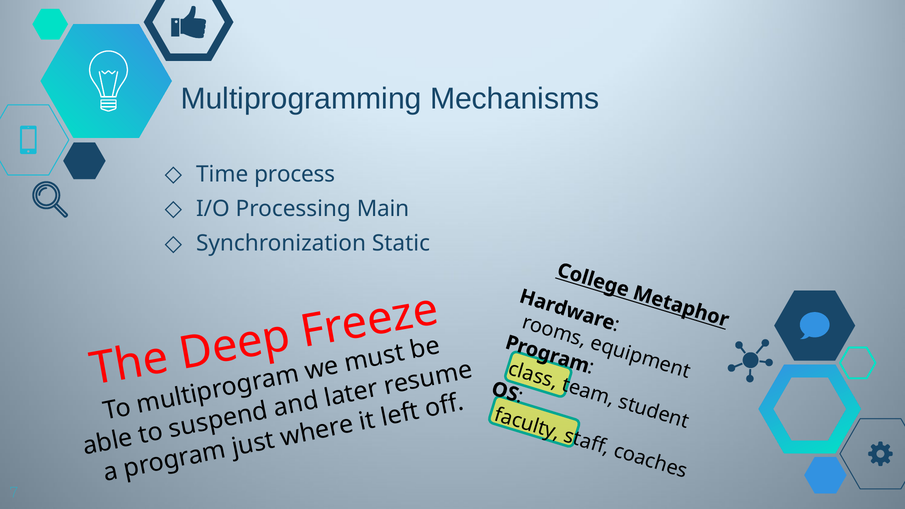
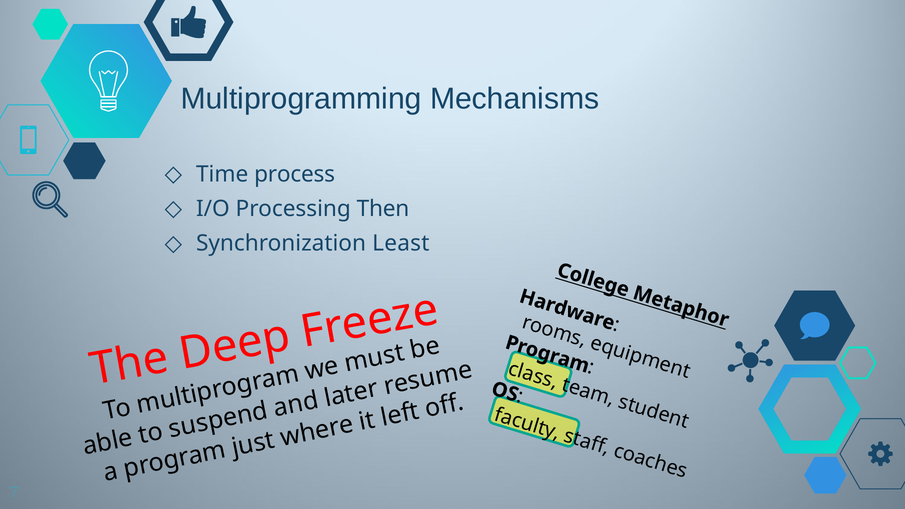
Main: Main -> Then
Static: Static -> Least
